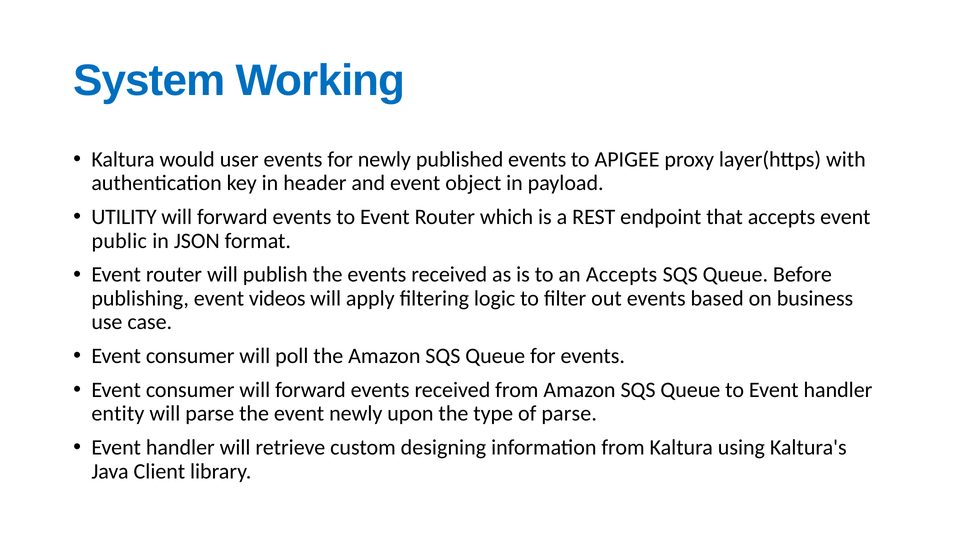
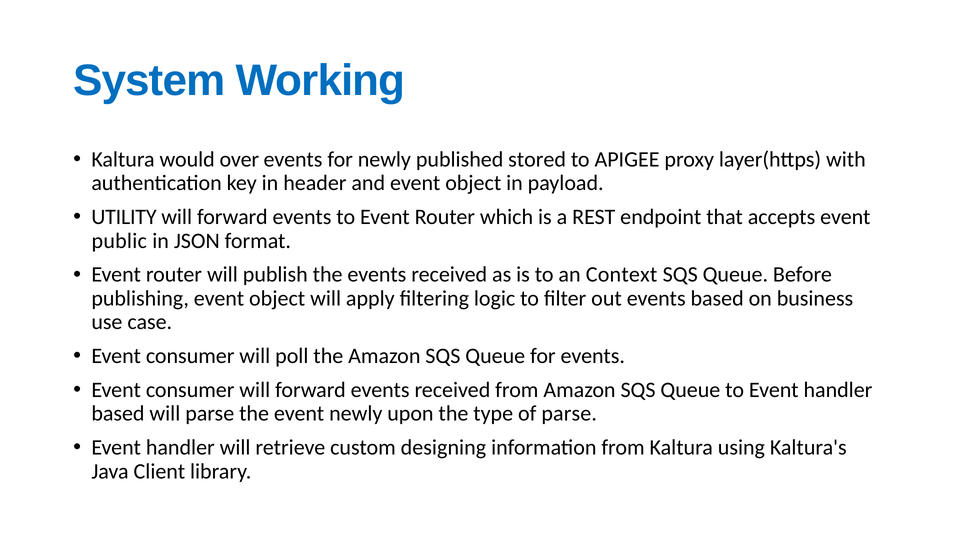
user: user -> over
published events: events -> stored
an Accepts: Accepts -> Context
publishing event videos: videos -> object
entity at (118, 414): entity -> based
